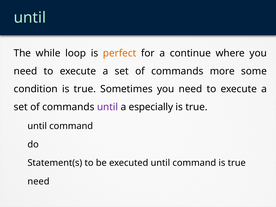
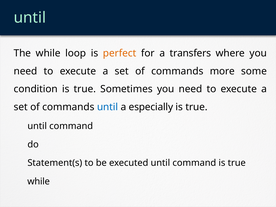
continue: continue -> transfers
until at (108, 107) colour: purple -> blue
need at (38, 181): need -> while
